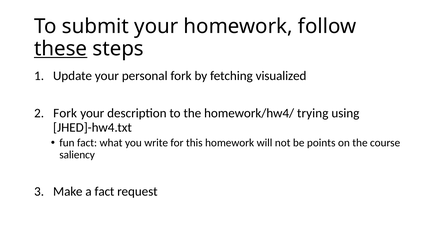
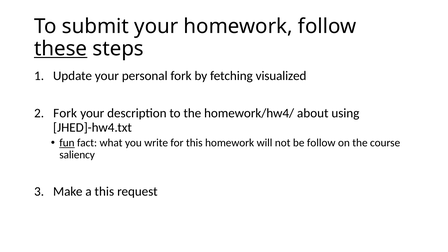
trying: trying -> about
fun underline: none -> present
be points: points -> follow
a fact: fact -> this
